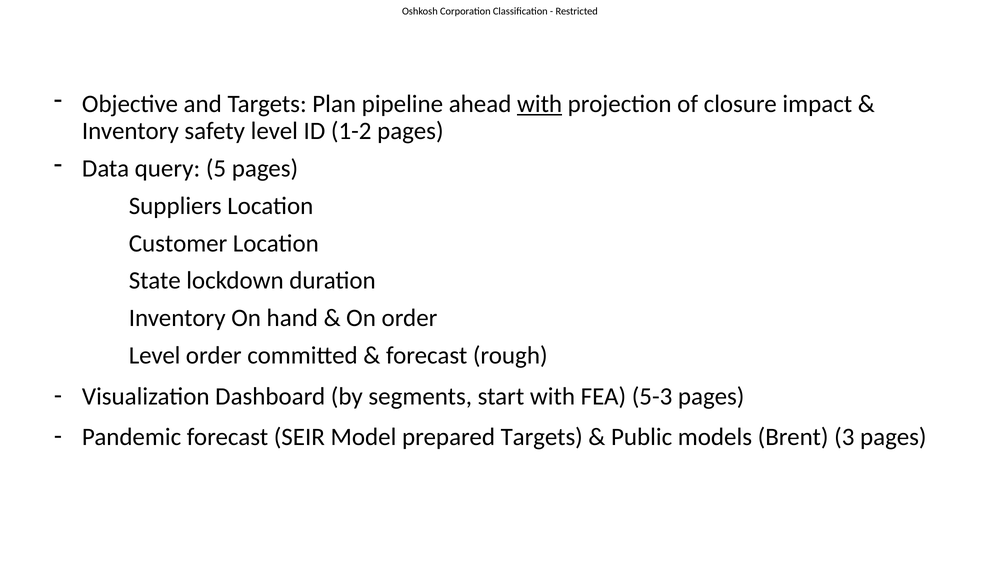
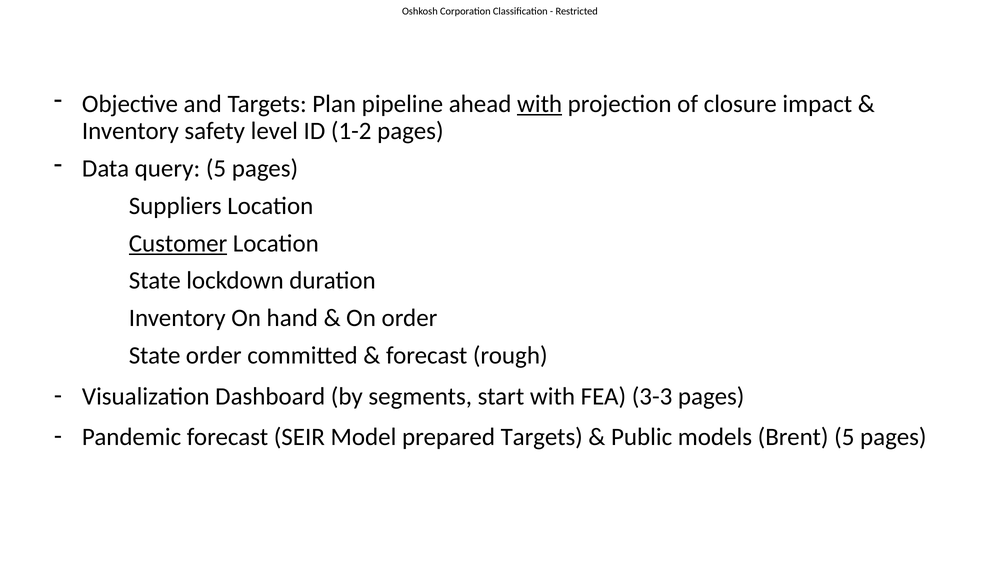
Customer underline: none -> present
Level at (155, 355): Level -> State
5-3: 5-3 -> 3-3
Brent 3: 3 -> 5
